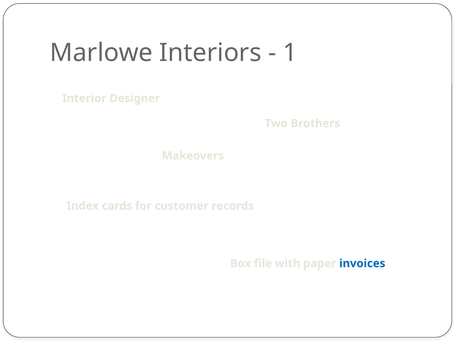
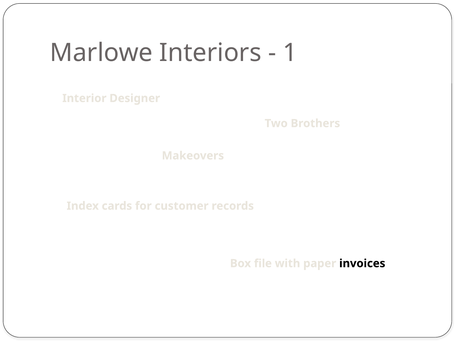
invoices colour: blue -> black
